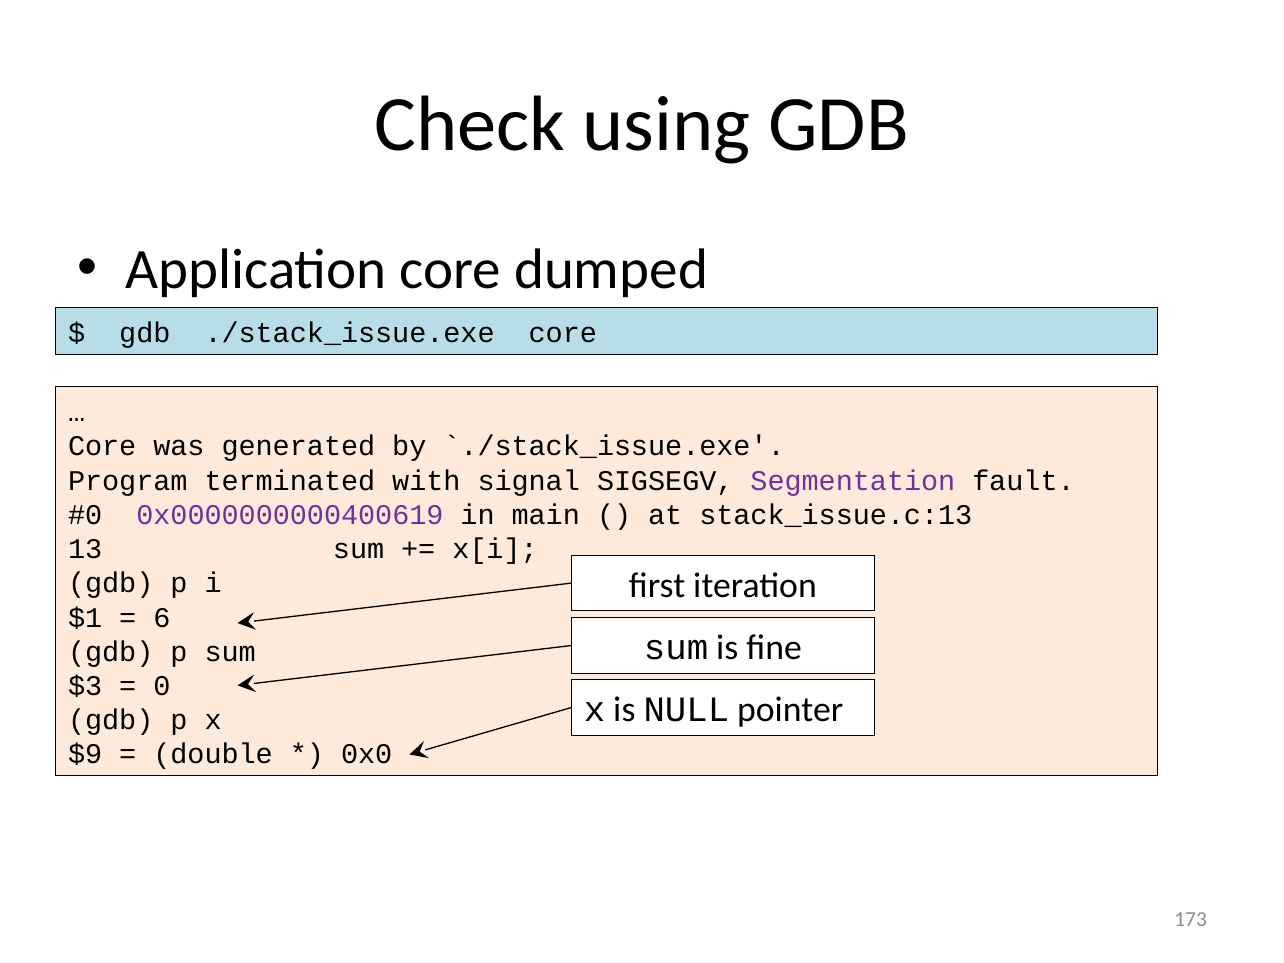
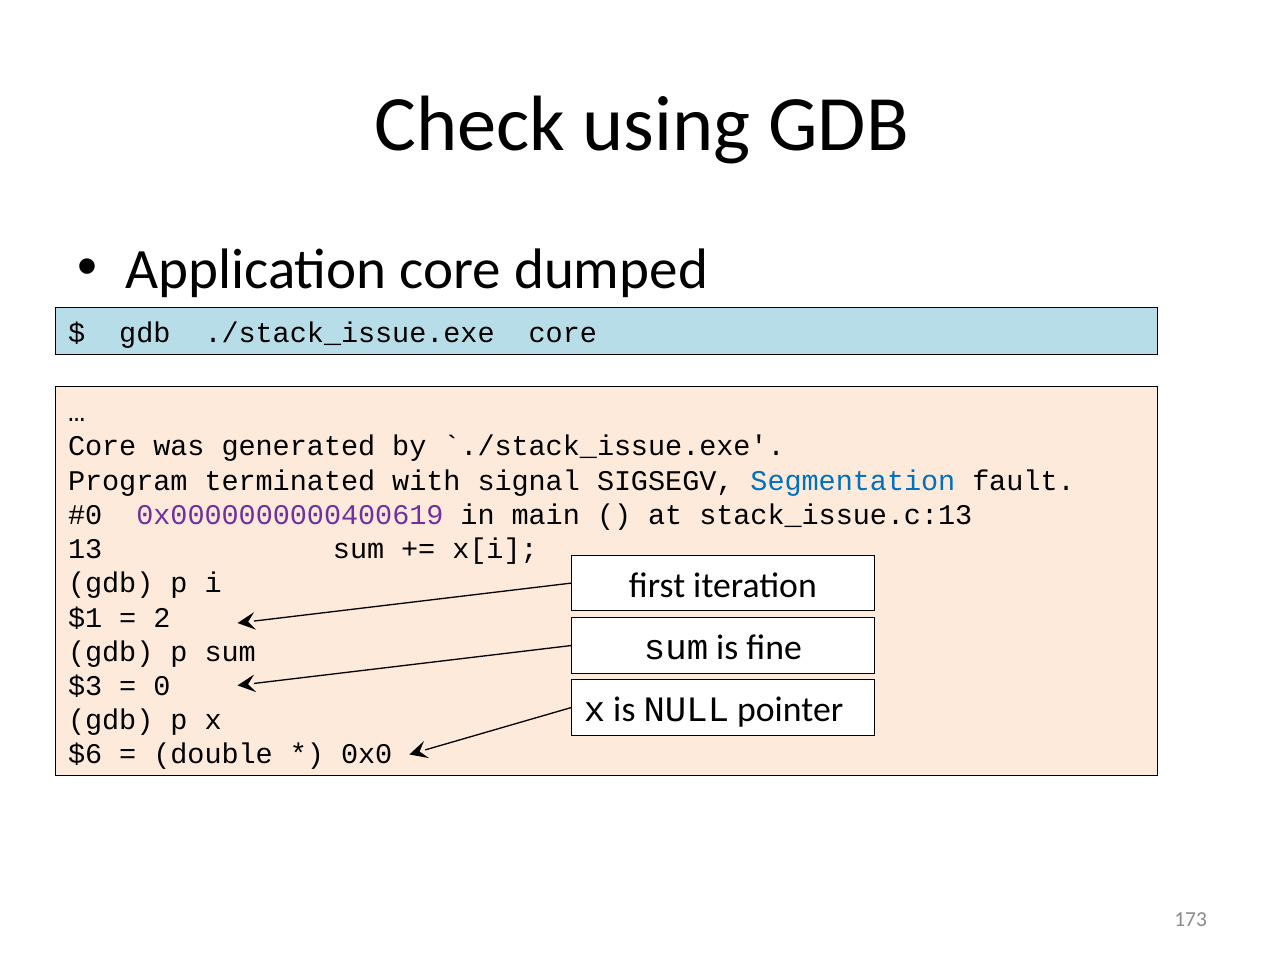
Segmentation colour: purple -> blue
6: 6 -> 2
$9: $9 -> $6
